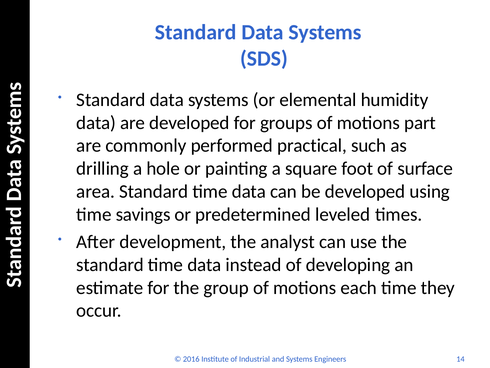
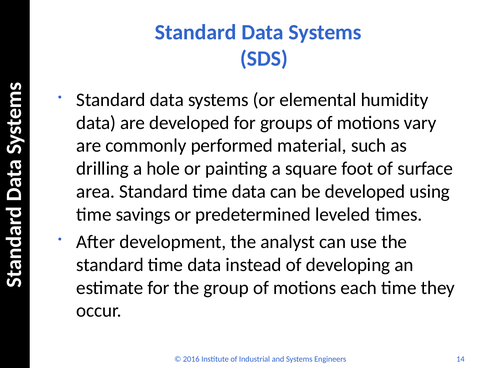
part: part -> vary
practical: practical -> material
